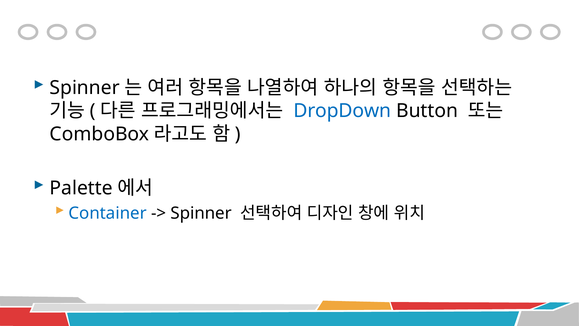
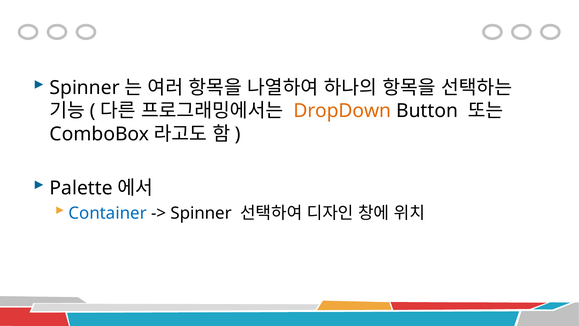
DropDown colour: blue -> orange
